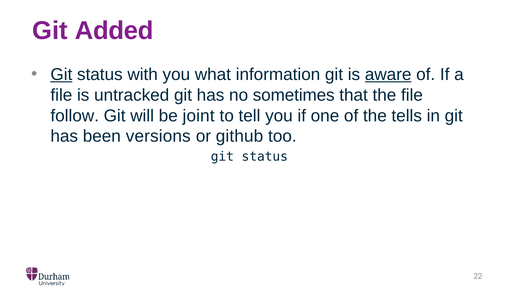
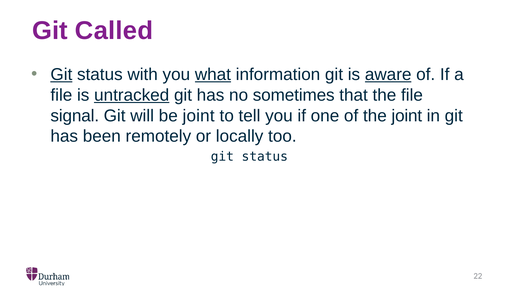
Added: Added -> Called
what underline: none -> present
untracked underline: none -> present
follow: follow -> signal
the tells: tells -> joint
versions: versions -> remotely
github: github -> locally
